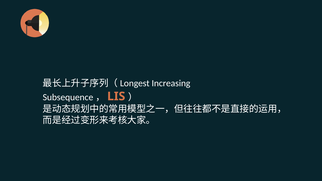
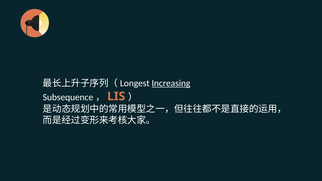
Increasing underline: none -> present
